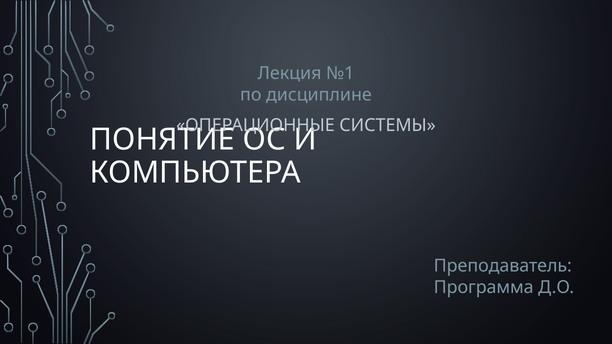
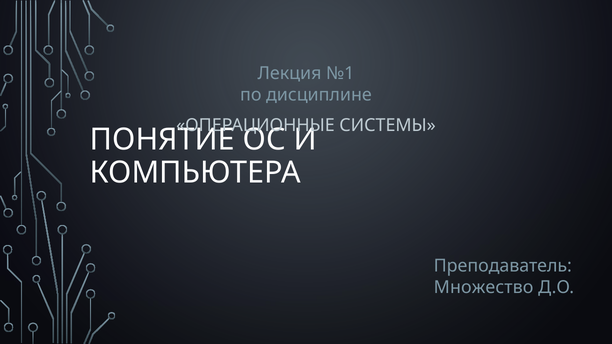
Программа: Программа -> Множество
